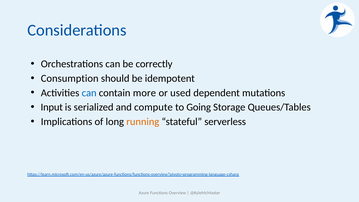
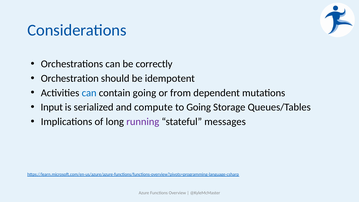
Consumption: Consumption -> Orchestration
contain more: more -> going
used: used -> from
running colour: orange -> purple
serverless: serverless -> messages
